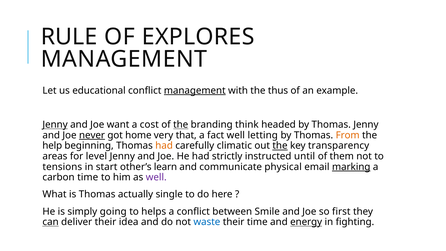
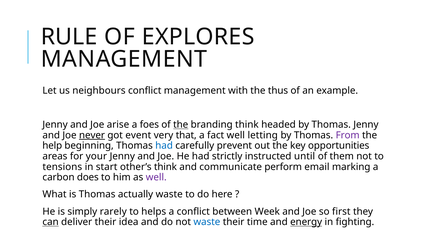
educational: educational -> neighbours
management at (195, 91) underline: present -> none
Jenny at (55, 125) underline: present -> none
want: want -> arise
cost: cost -> foes
home: home -> event
From colour: orange -> purple
had at (164, 146) colour: orange -> blue
climatic: climatic -> prevent
the at (280, 146) underline: present -> none
transparency: transparency -> opportunities
level: level -> your
other’s learn: learn -> think
physical: physical -> perform
marking underline: present -> none
carbon time: time -> does
actually single: single -> waste
going: going -> rarely
Smile: Smile -> Week
